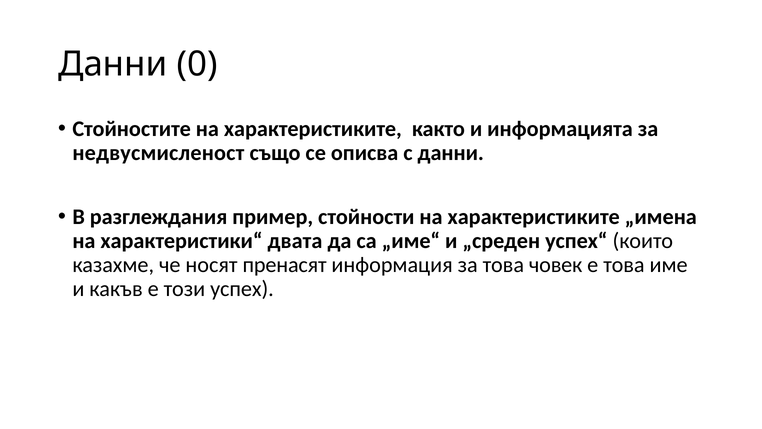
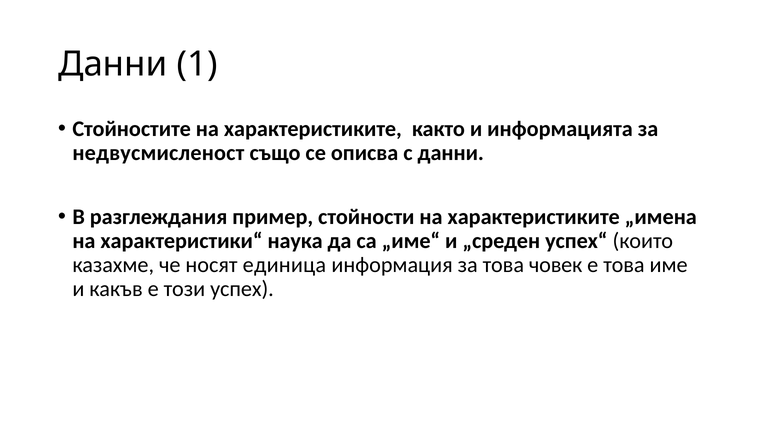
0: 0 -> 1
двата: двата -> наука
пренасят: пренасят -> единица
